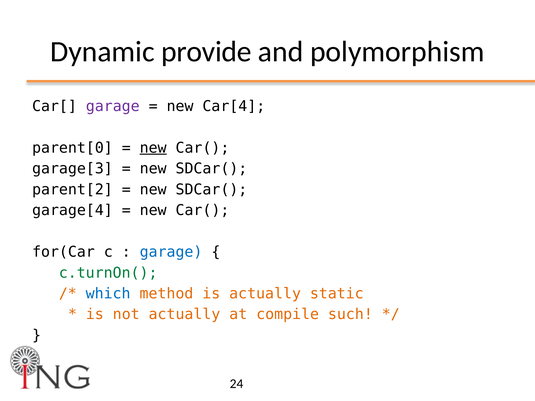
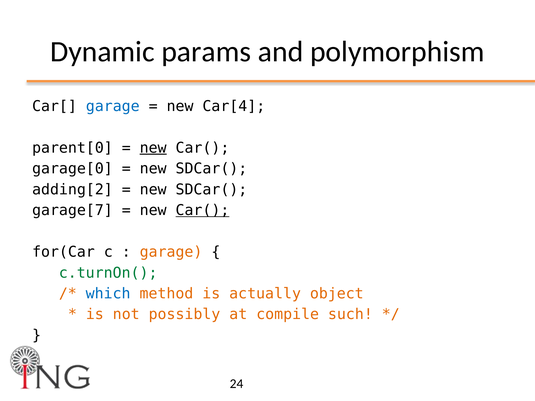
provide: provide -> params
garage at (113, 106) colour: purple -> blue
garage[3: garage[3 -> garage[0
parent[2: parent[2 -> adding[2
garage[4: garage[4 -> garage[7
Car( at (202, 210) underline: none -> present
garage at (171, 252) colour: blue -> orange
static: static -> object
not actually: actually -> possibly
